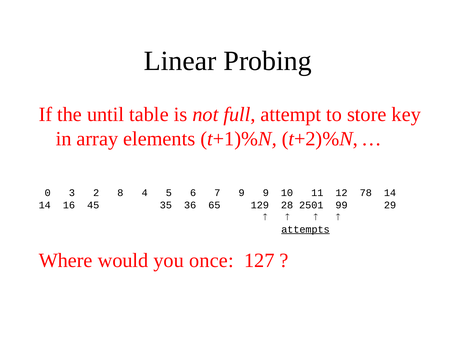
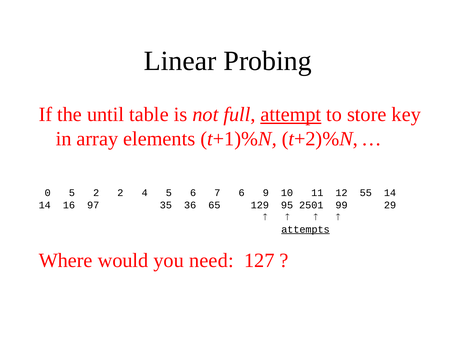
attempt underline: none -> present
0 3: 3 -> 5
2 8: 8 -> 2
7 9: 9 -> 6
78: 78 -> 55
45: 45 -> 97
28: 28 -> 95
once: once -> need
